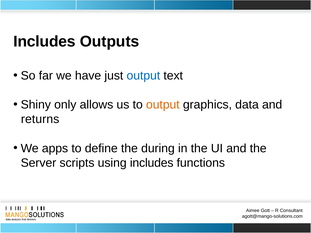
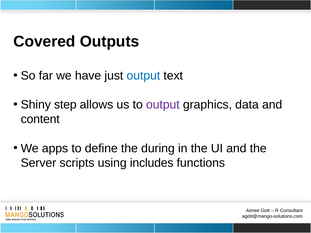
Includes at (44, 42): Includes -> Covered
only: only -> step
output at (163, 105) colour: orange -> purple
returns: returns -> content
